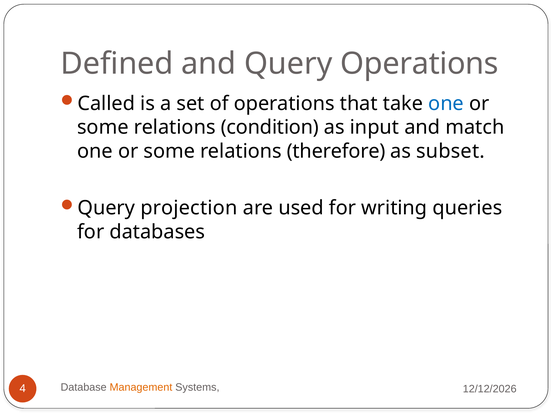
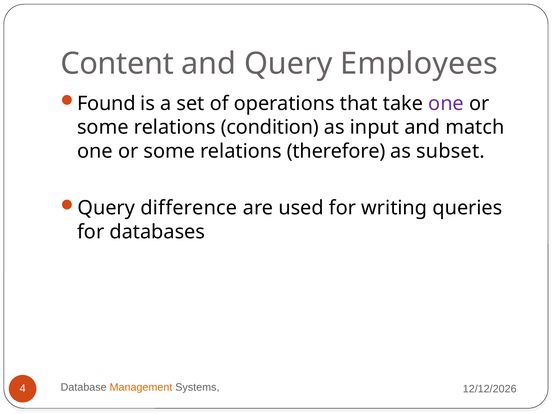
Defined: Defined -> Content
Query Operations: Operations -> Employees
Called: Called -> Found
one at (446, 103) colour: blue -> purple
projection: projection -> difference
